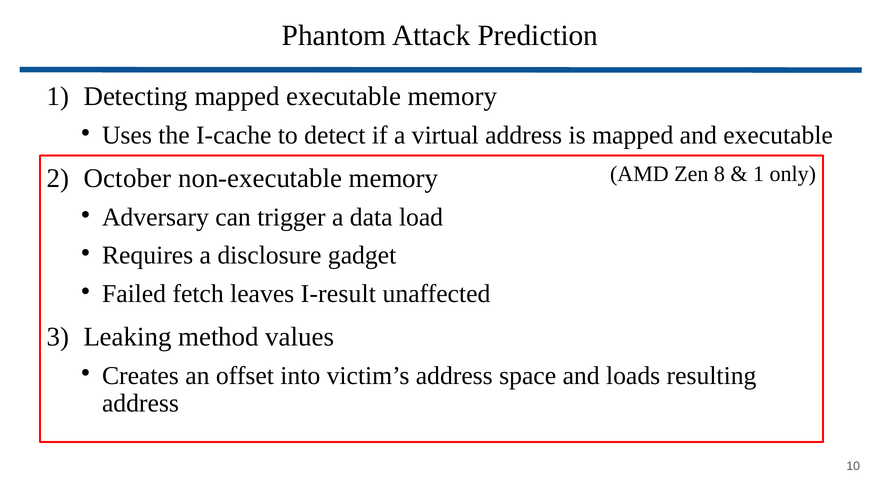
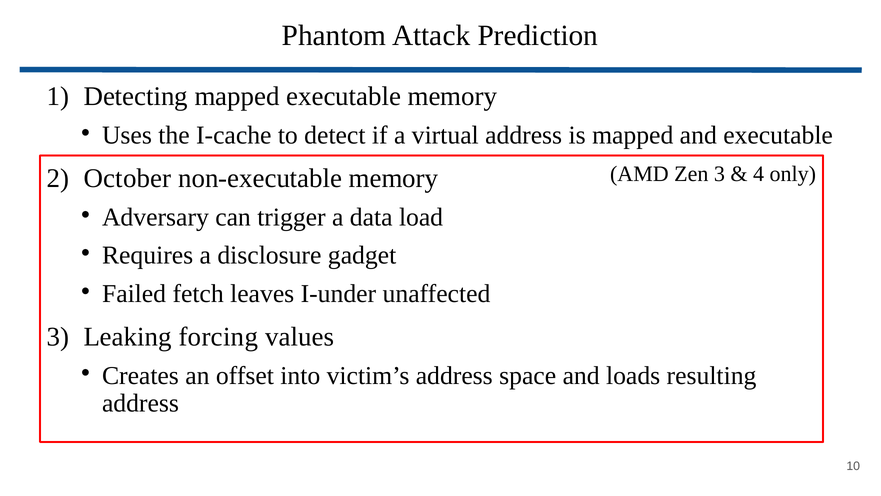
Zen 8: 8 -> 3
1 at (759, 174): 1 -> 4
I-result: I-result -> I-under
method: method -> forcing
